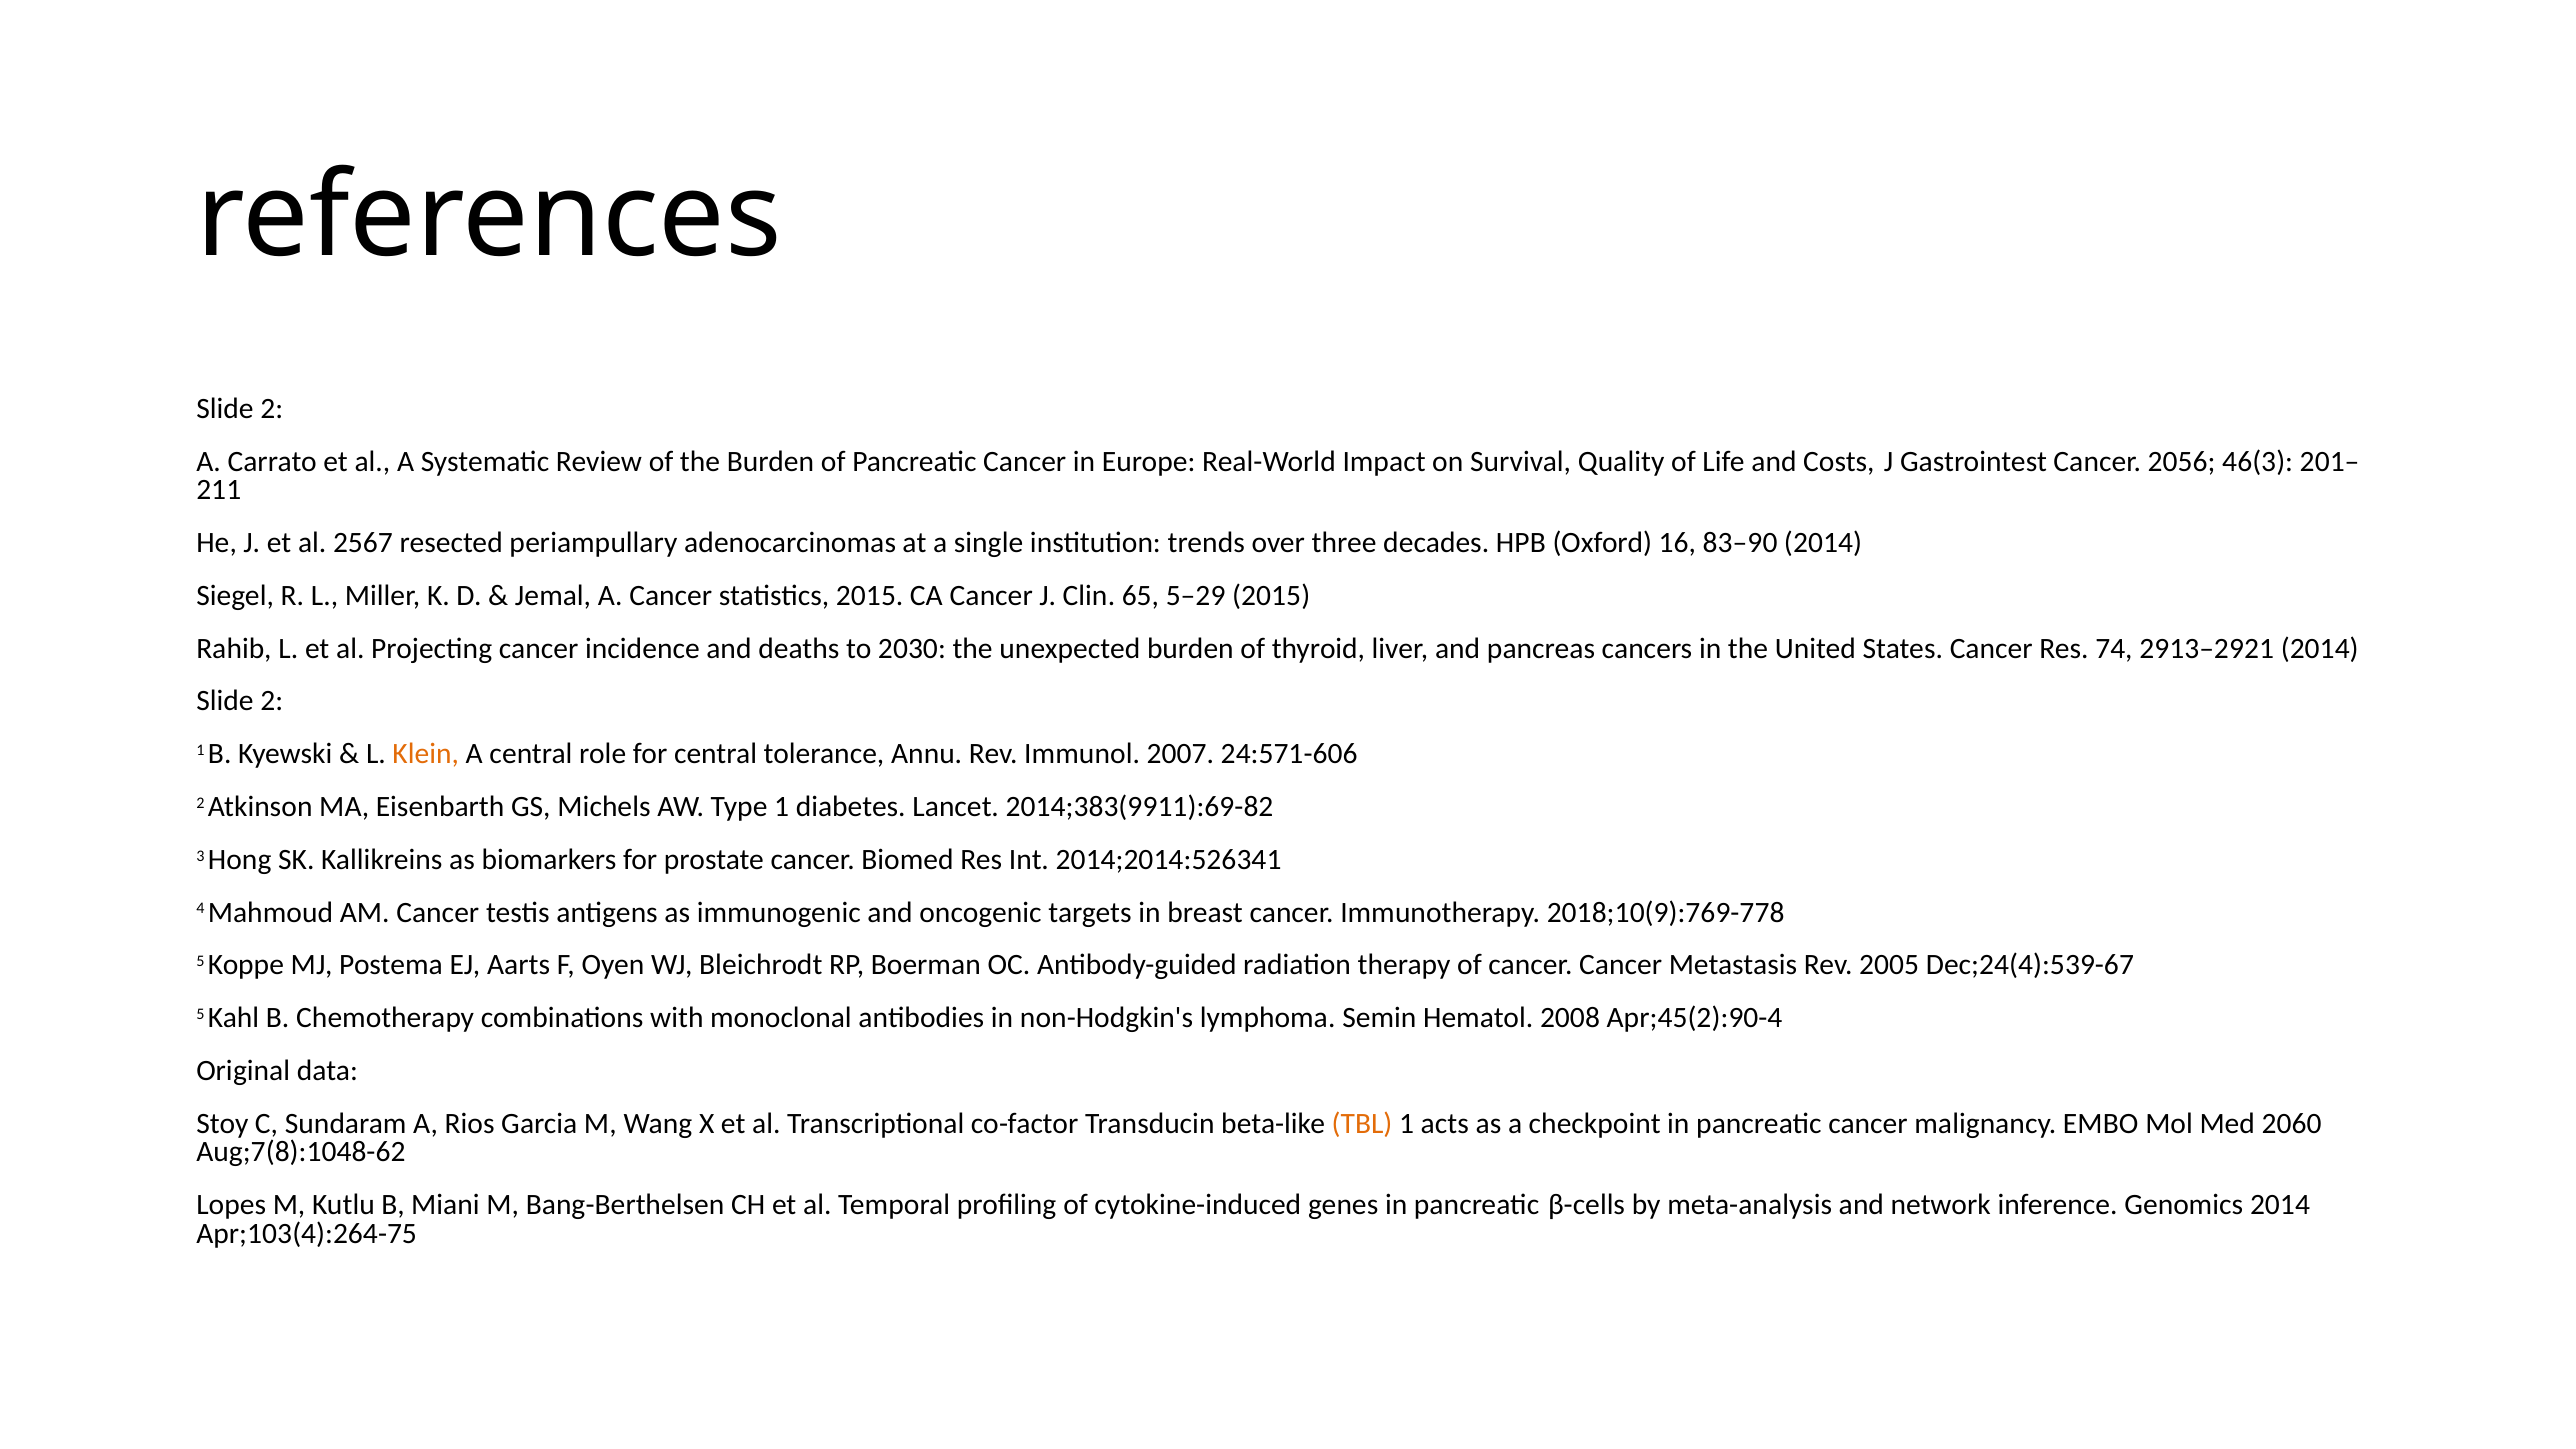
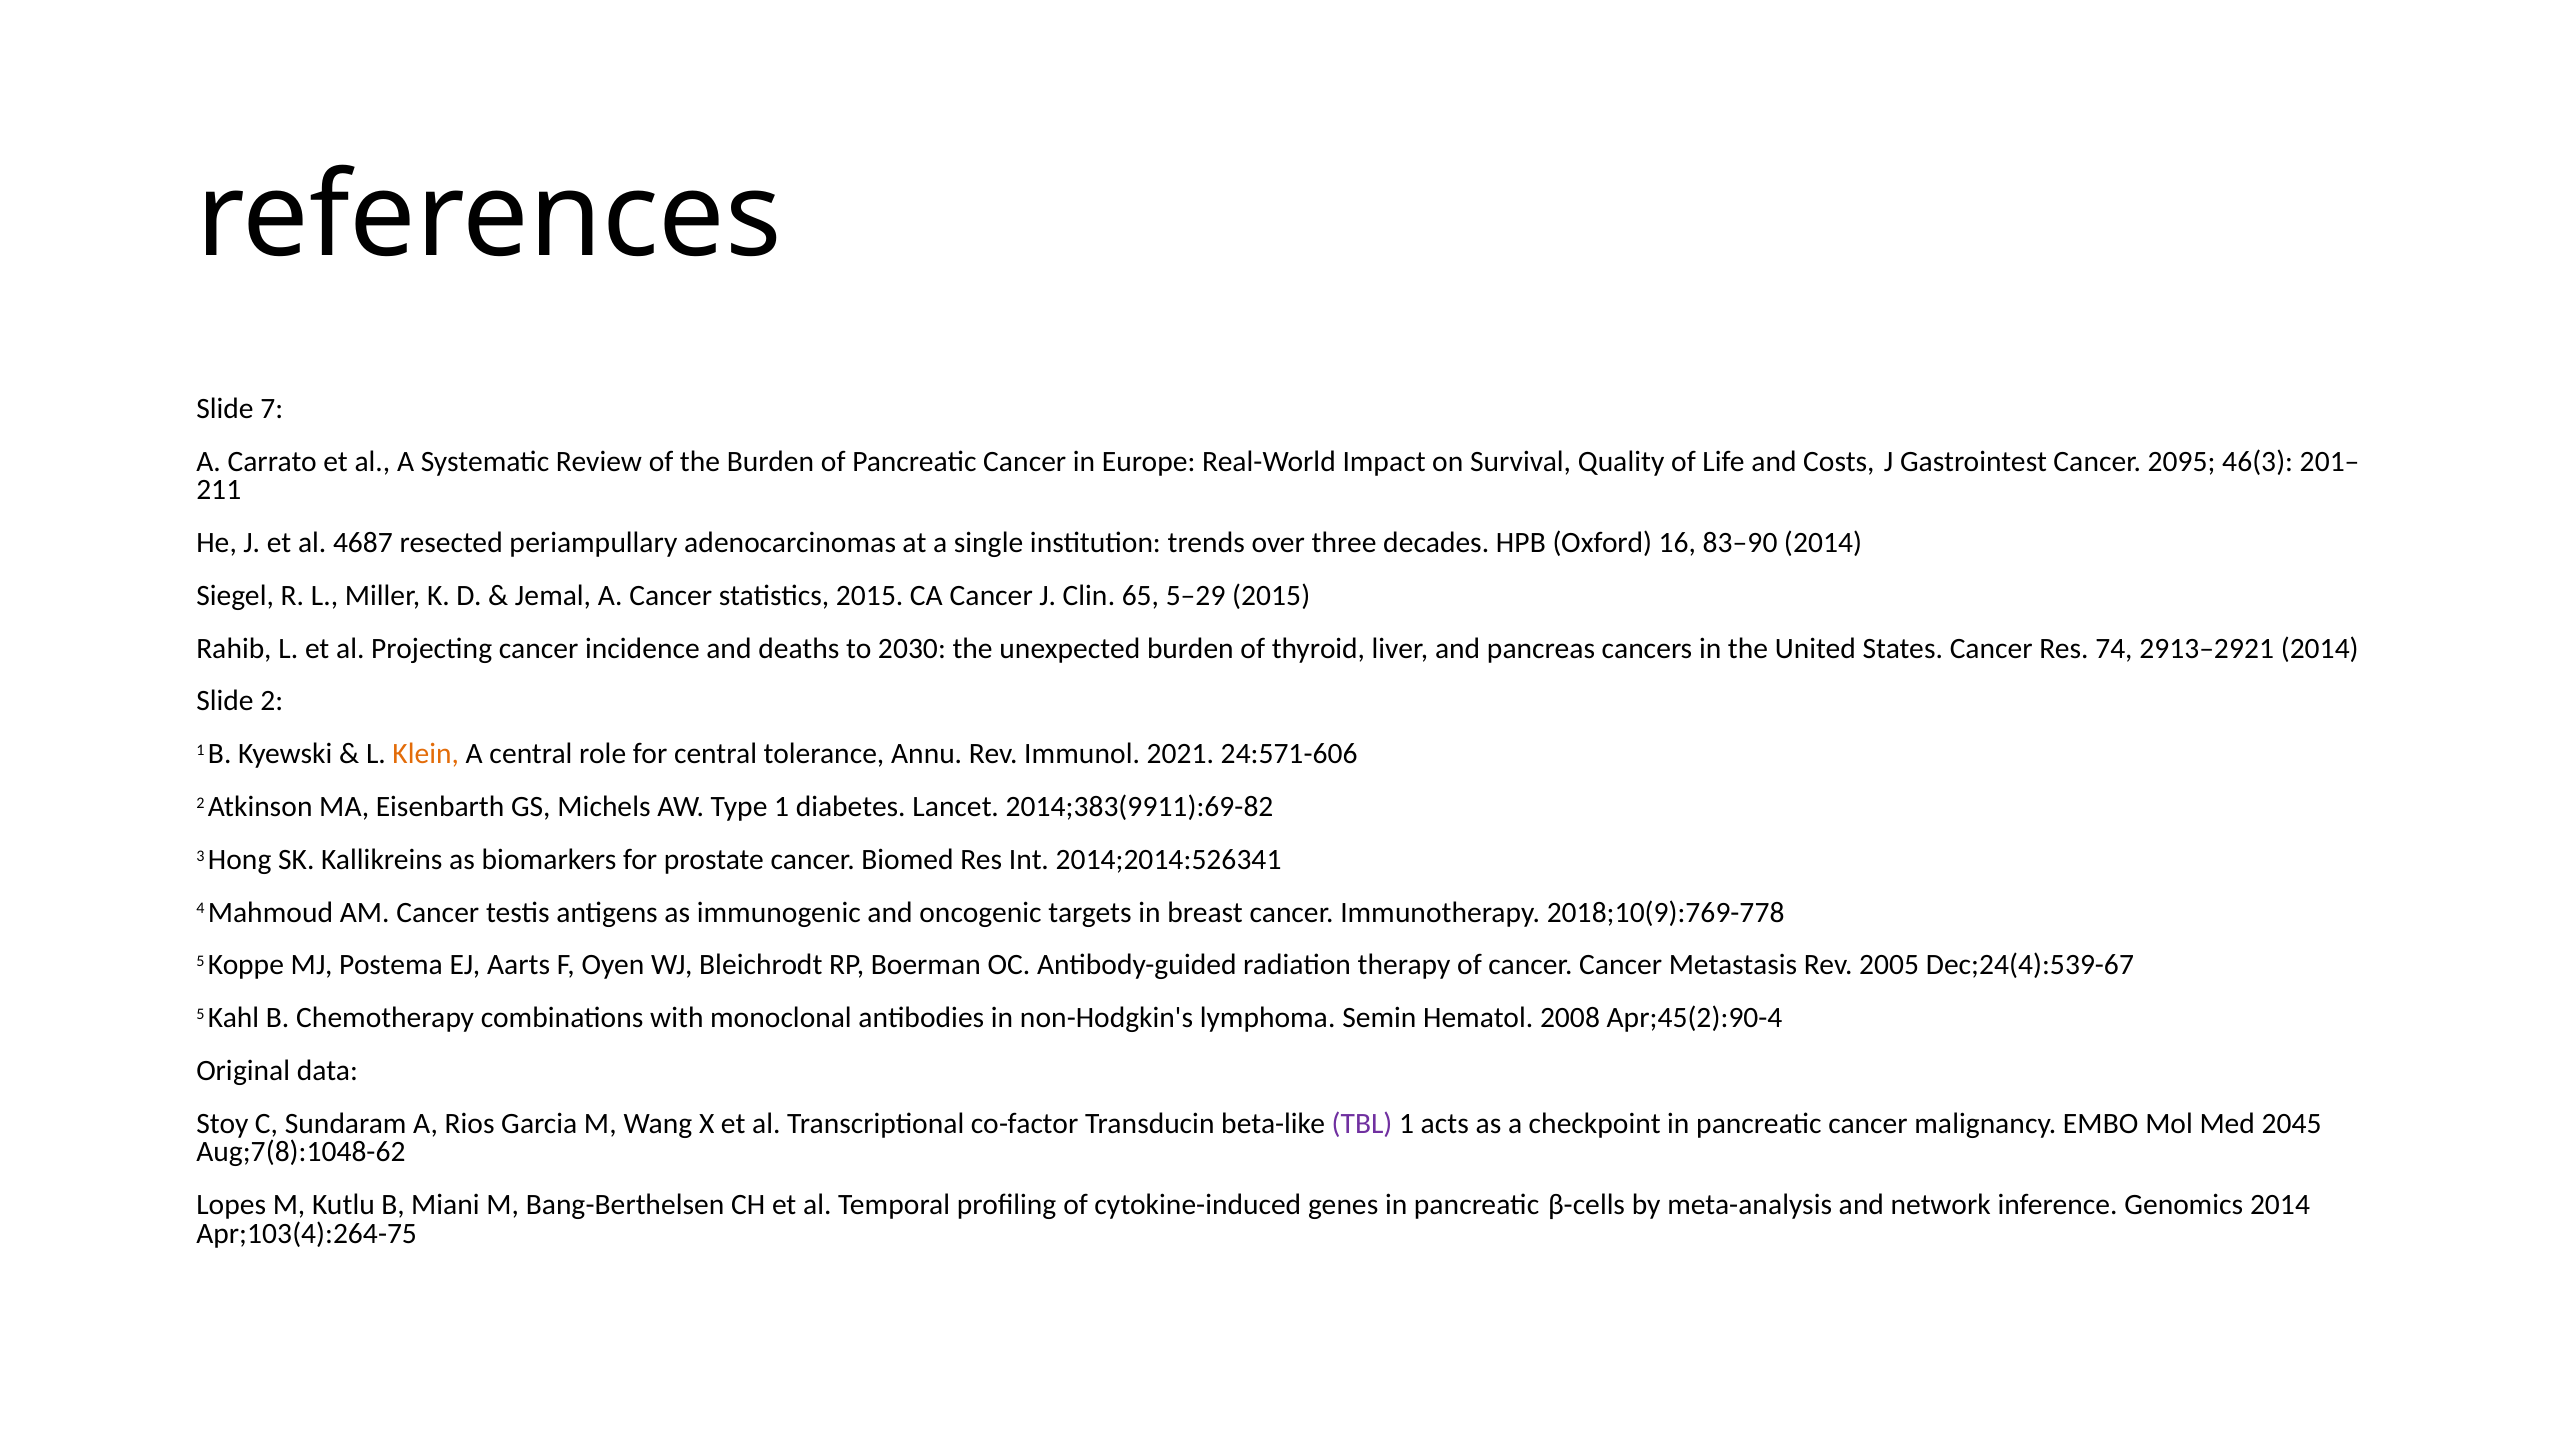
2 at (272, 409): 2 -> 7
2056: 2056 -> 2095
2567: 2567 -> 4687
2007: 2007 -> 2021
TBL colour: orange -> purple
2060: 2060 -> 2045
